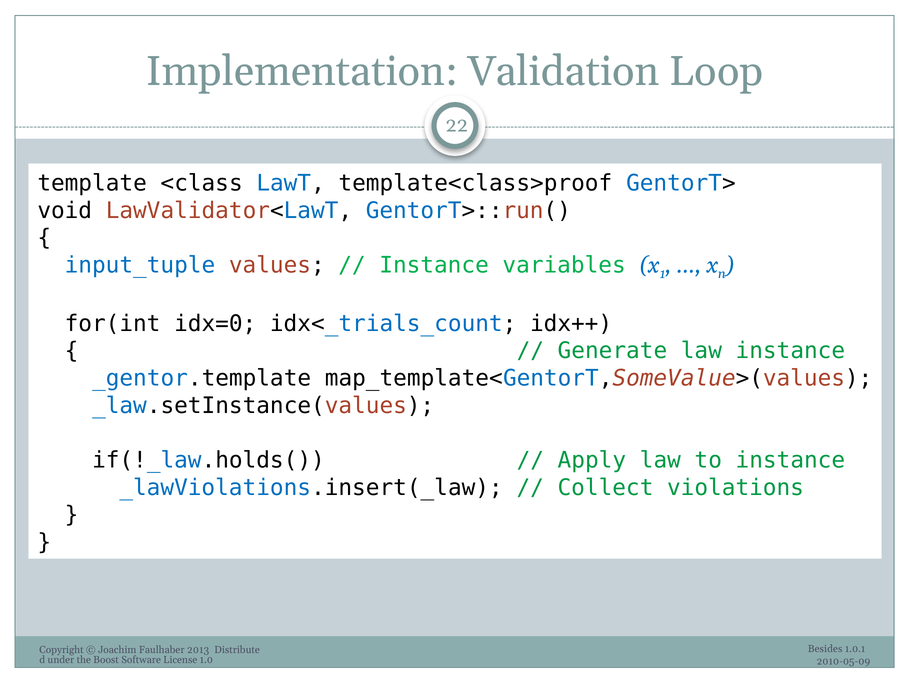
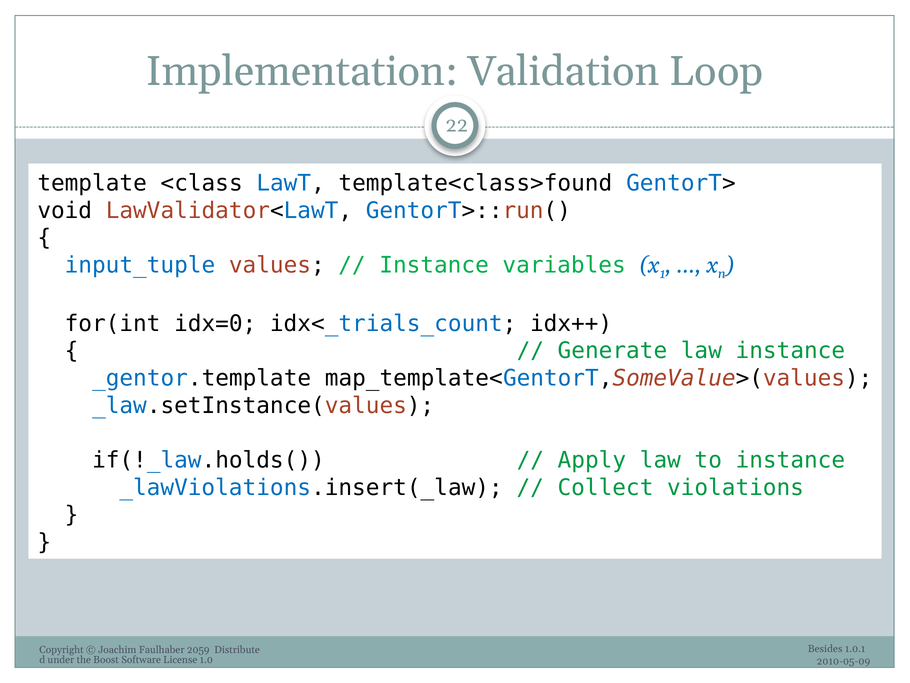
template<class>proof: template<class>proof -> template<class>found
2013: 2013 -> 2059
